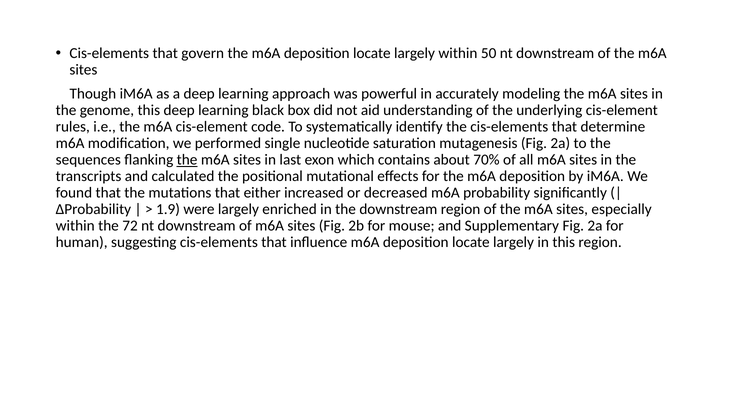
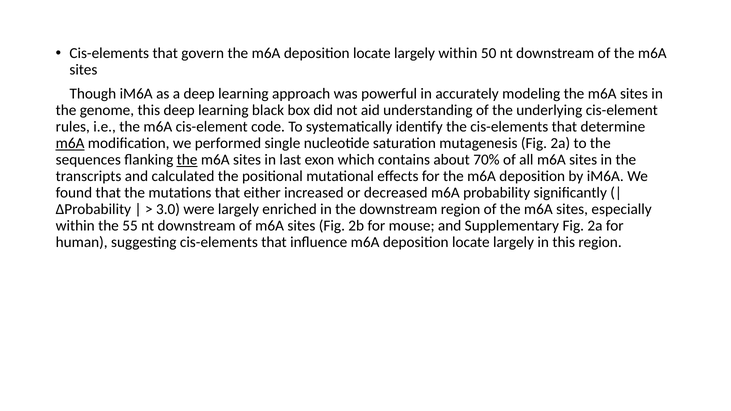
m6A at (70, 143) underline: none -> present
1.9: 1.9 -> 3.0
72: 72 -> 55
